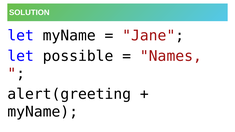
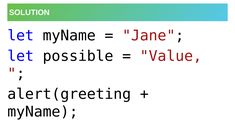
Names: Names -> Value
